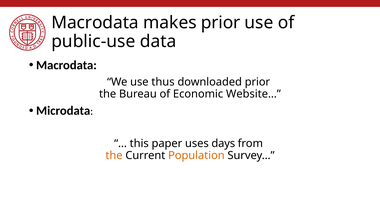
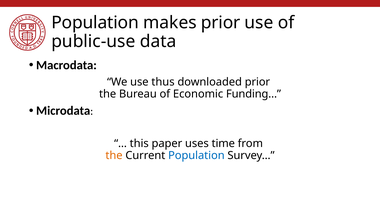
Macrodata at (95, 23): Macrodata -> Population
Website…: Website… -> Funding…
days: days -> time
Population at (196, 155) colour: orange -> blue
